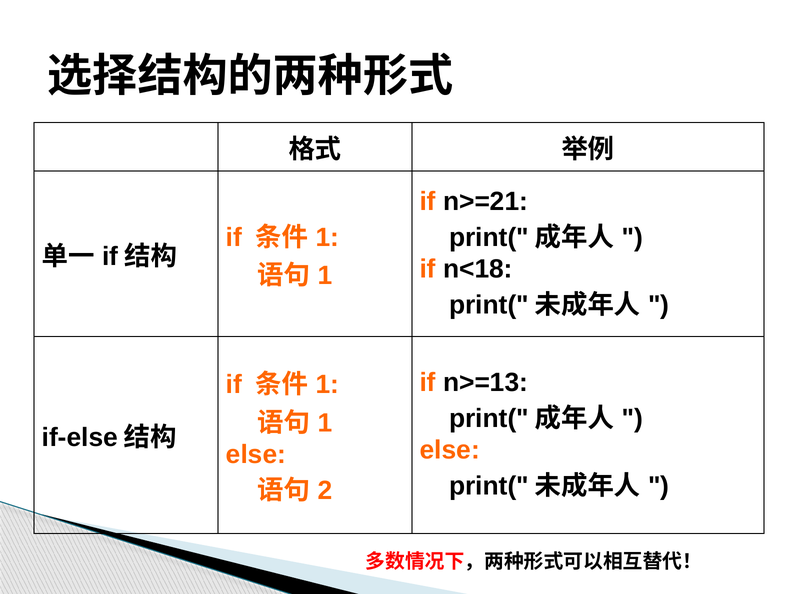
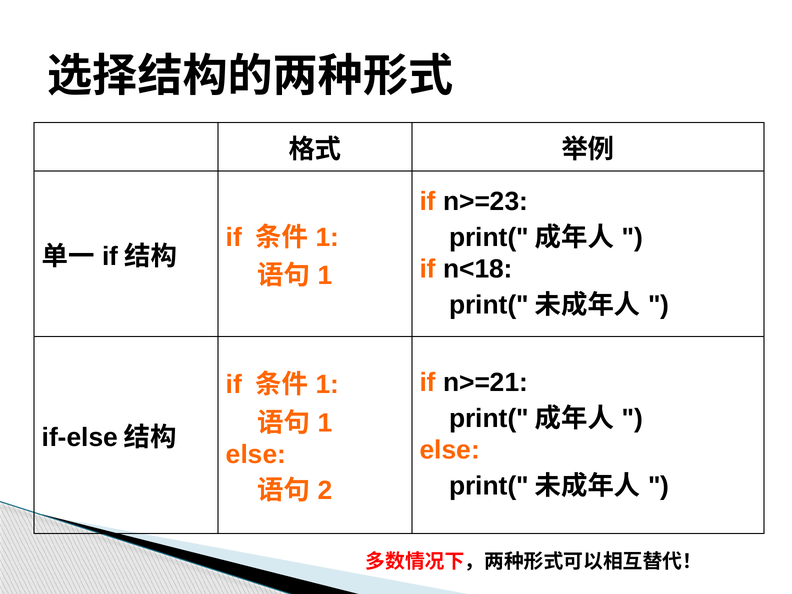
n>=21: n>=21 -> n>=23
n>=13: n>=13 -> n>=21
